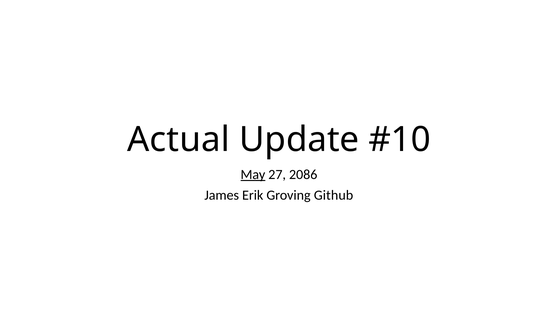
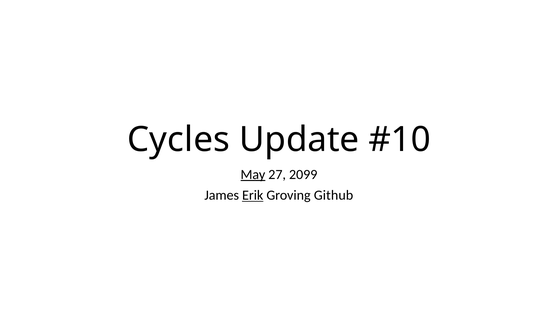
Actual: Actual -> Cycles
2086: 2086 -> 2099
Erik underline: none -> present
